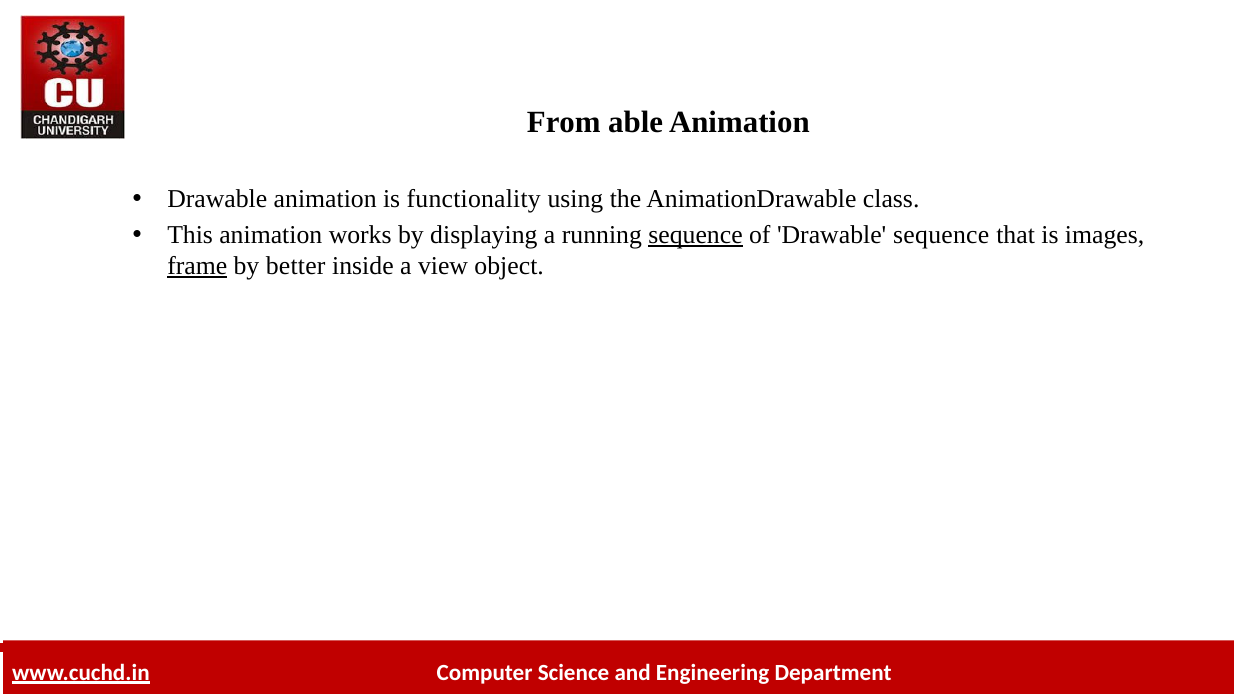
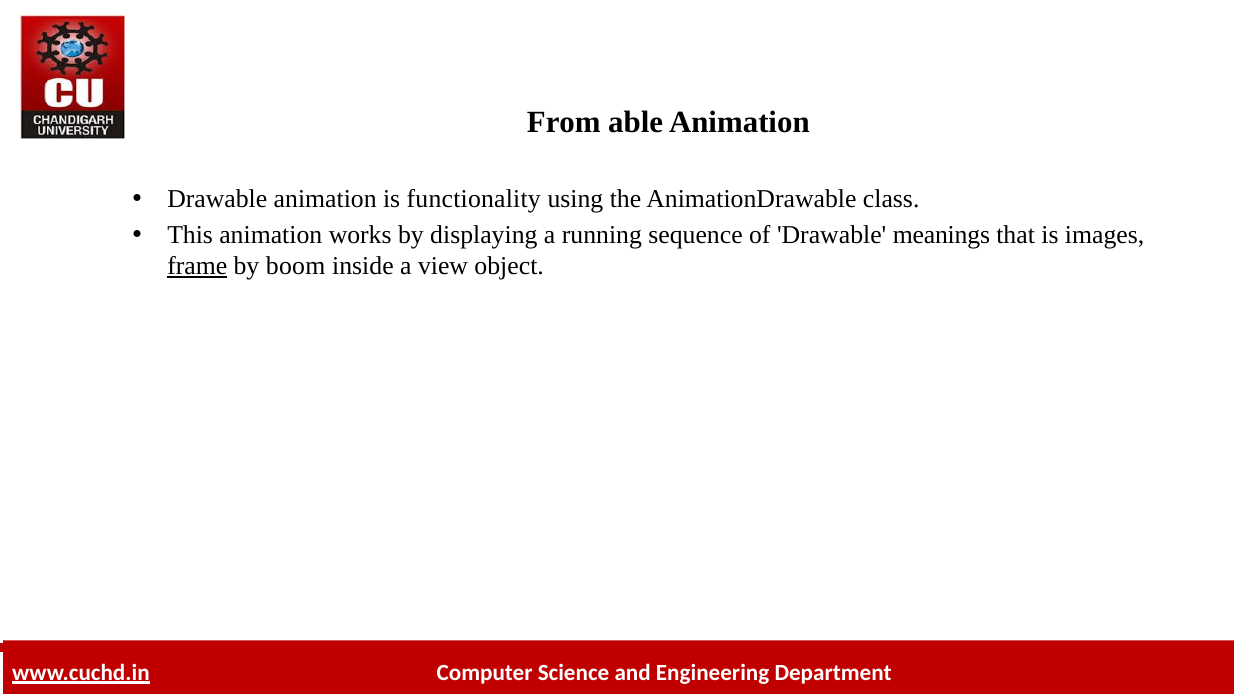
sequence at (696, 235) underline: present -> none
Drawable sequence: sequence -> meanings
better: better -> boom
